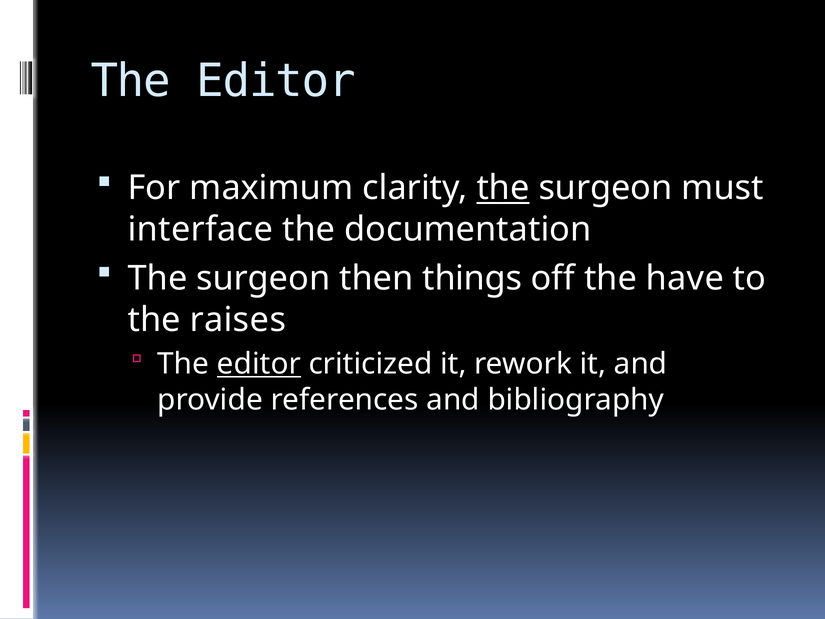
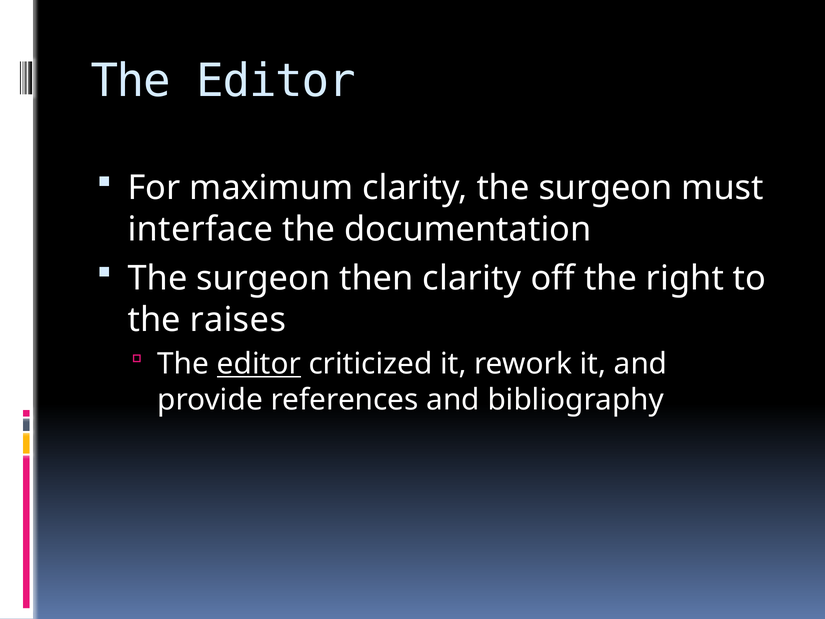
the at (503, 188) underline: present -> none
then things: things -> clarity
have: have -> right
